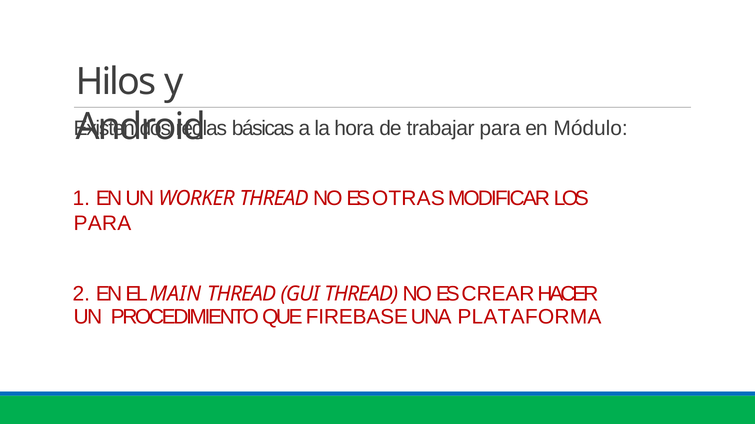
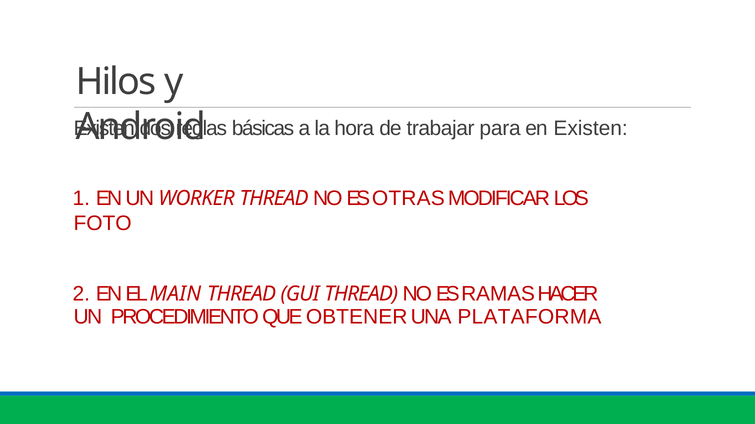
en Módulo: Módulo -> Existen
PARA at (102, 224): PARA -> FOTO
CREAR: CREAR -> RAMAS
FIREBASE: FIREBASE -> OBTENER
